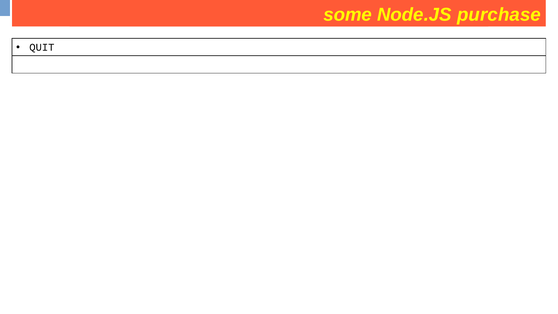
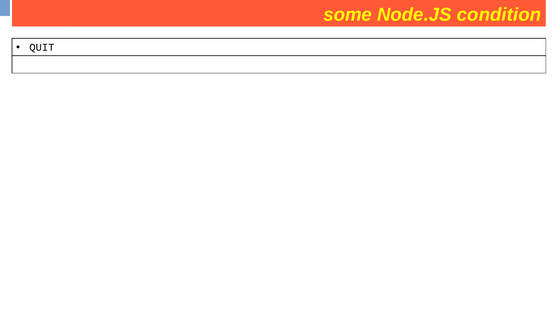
purchase: purchase -> condition
